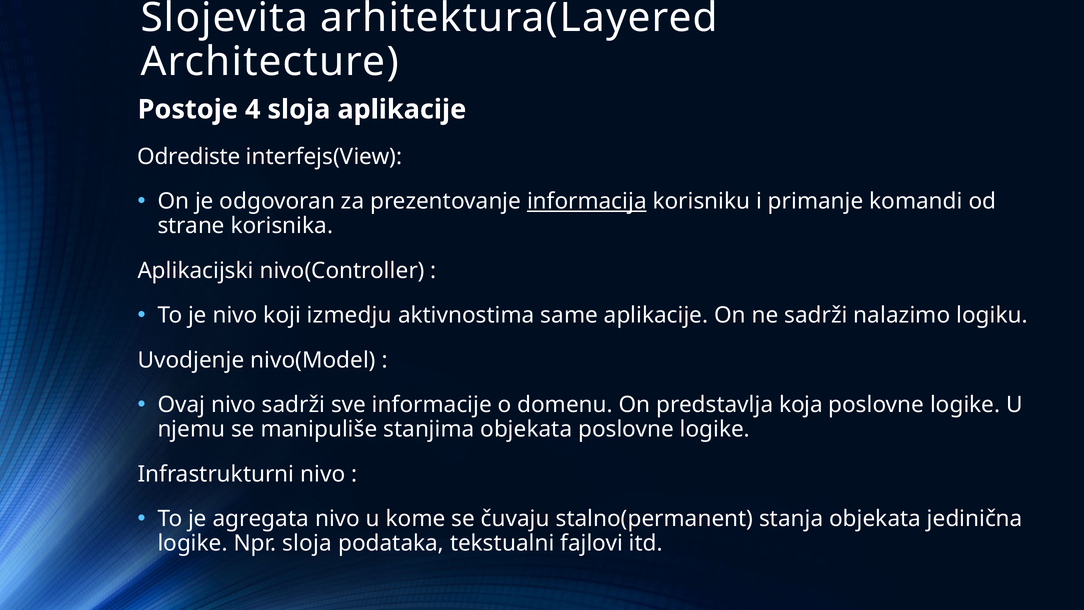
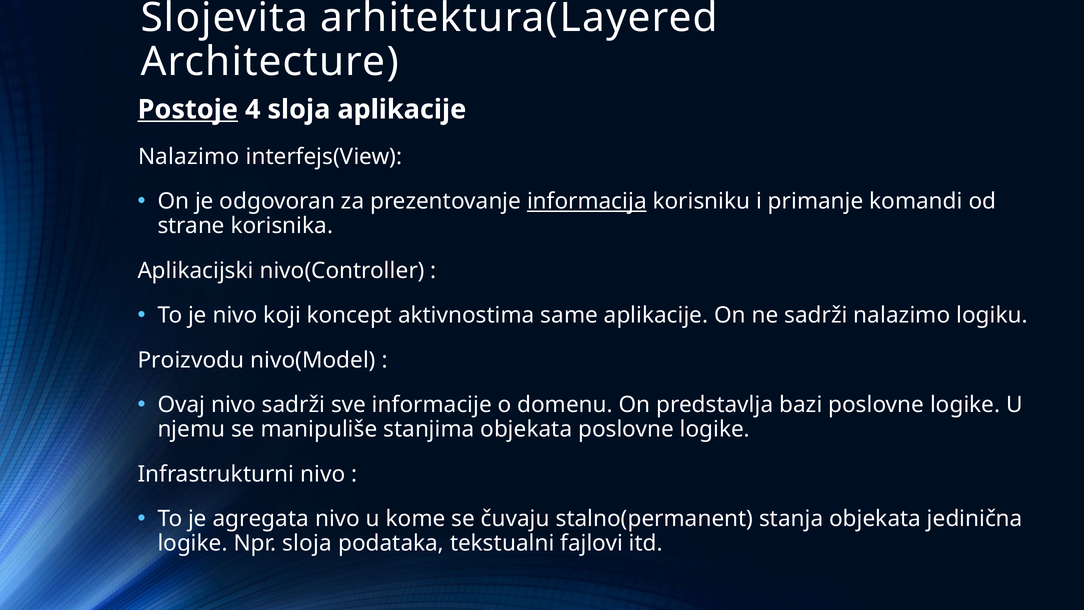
Postoje underline: none -> present
Odrediste at (189, 157): Odrediste -> Nalazimo
izmedju: izmedju -> koncept
Uvodjenje: Uvodjenje -> Proizvodu
koja: koja -> bazi
